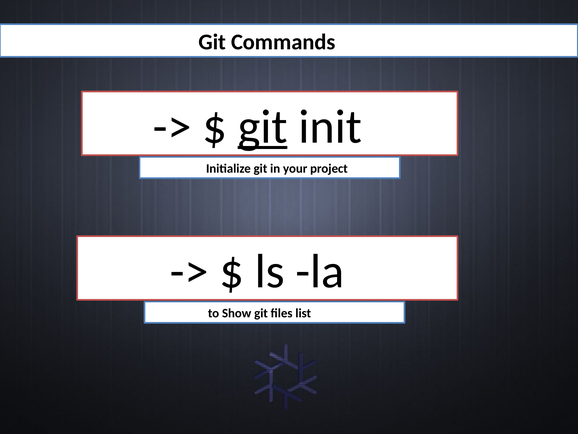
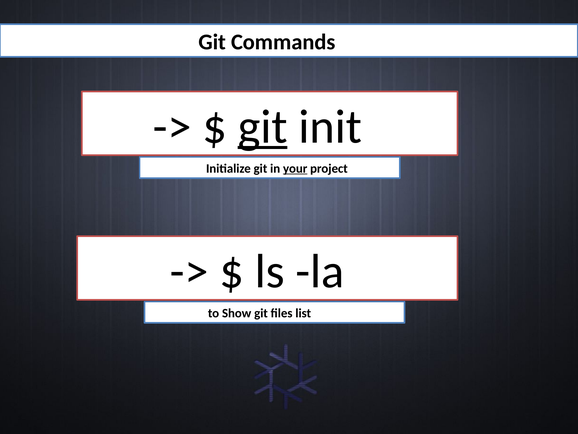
your underline: none -> present
